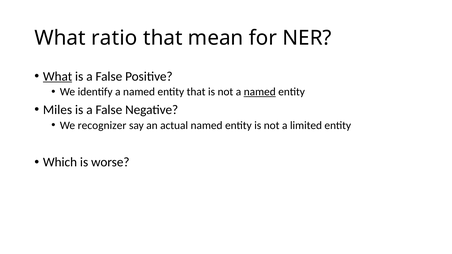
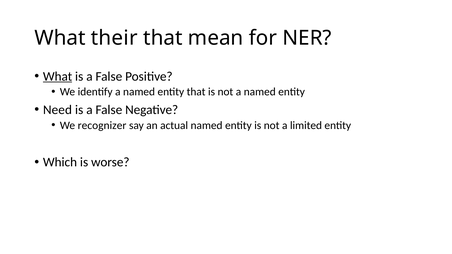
ratio: ratio -> their
named at (260, 92) underline: present -> none
Miles: Miles -> Need
